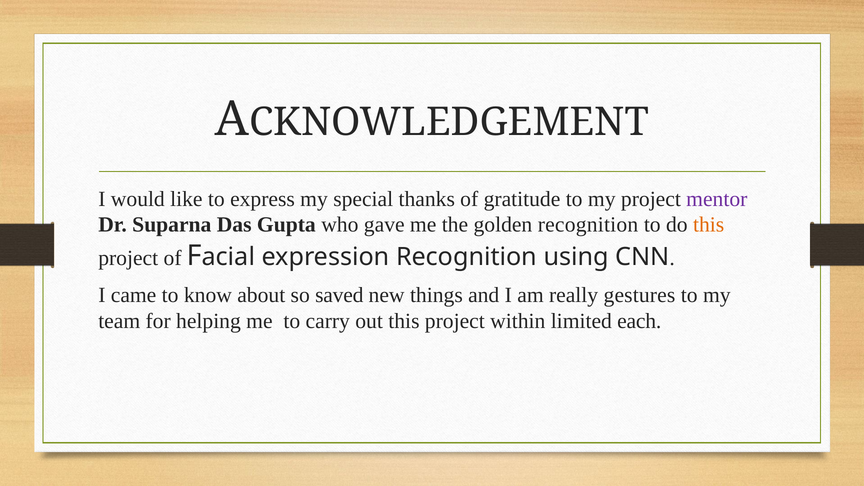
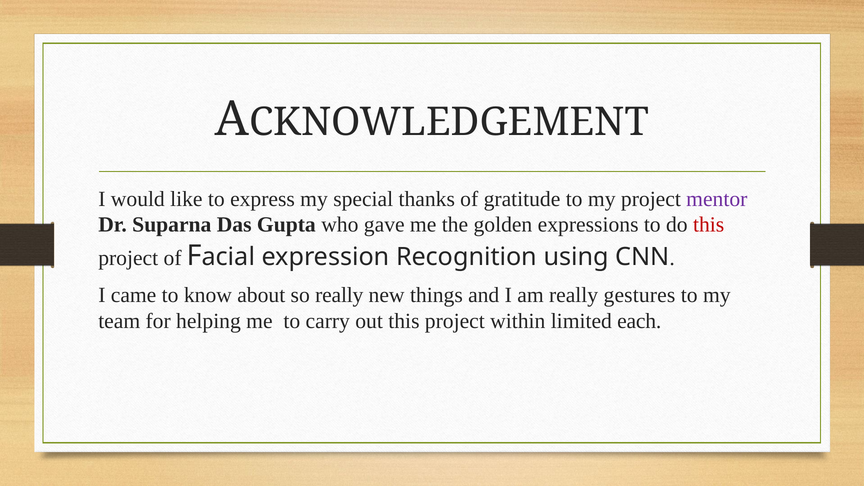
golden recognition: recognition -> expressions
this at (709, 225) colour: orange -> red
so saved: saved -> really
